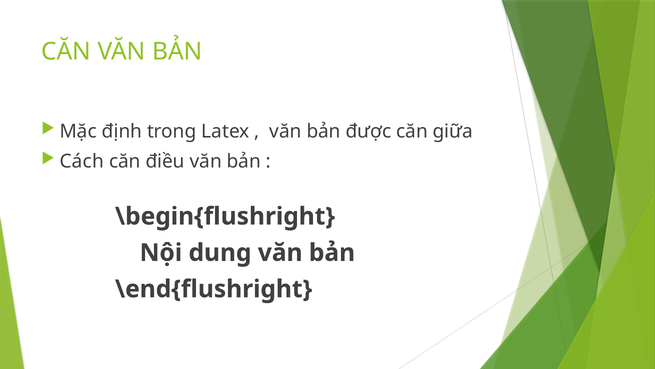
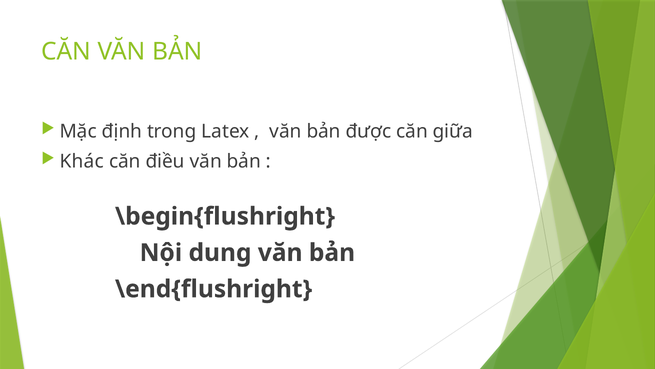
Cách: Cách -> Khác
